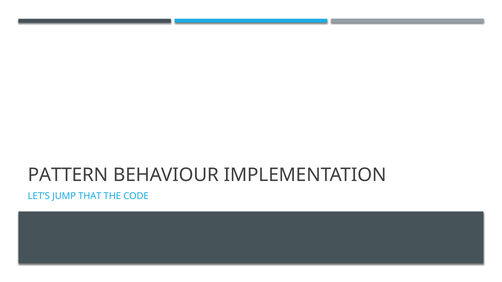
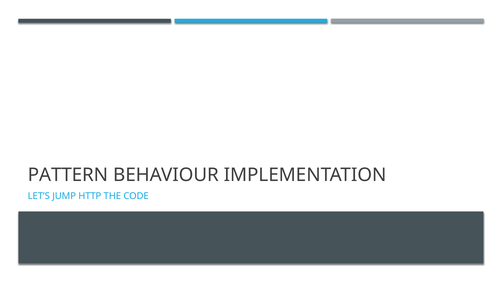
THAT: THAT -> HTTP
